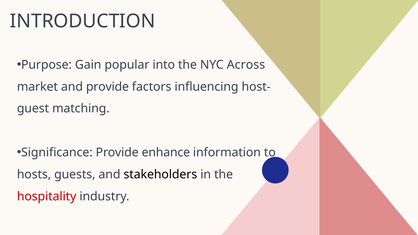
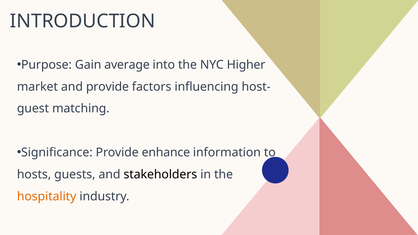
popular: popular -> average
Across: Across -> Higher
hospitality colour: red -> orange
